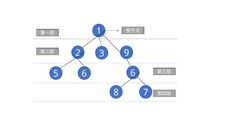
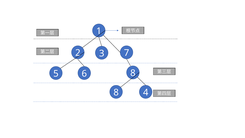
9: 9 -> 7
6 6: 6 -> 8
7: 7 -> 4
